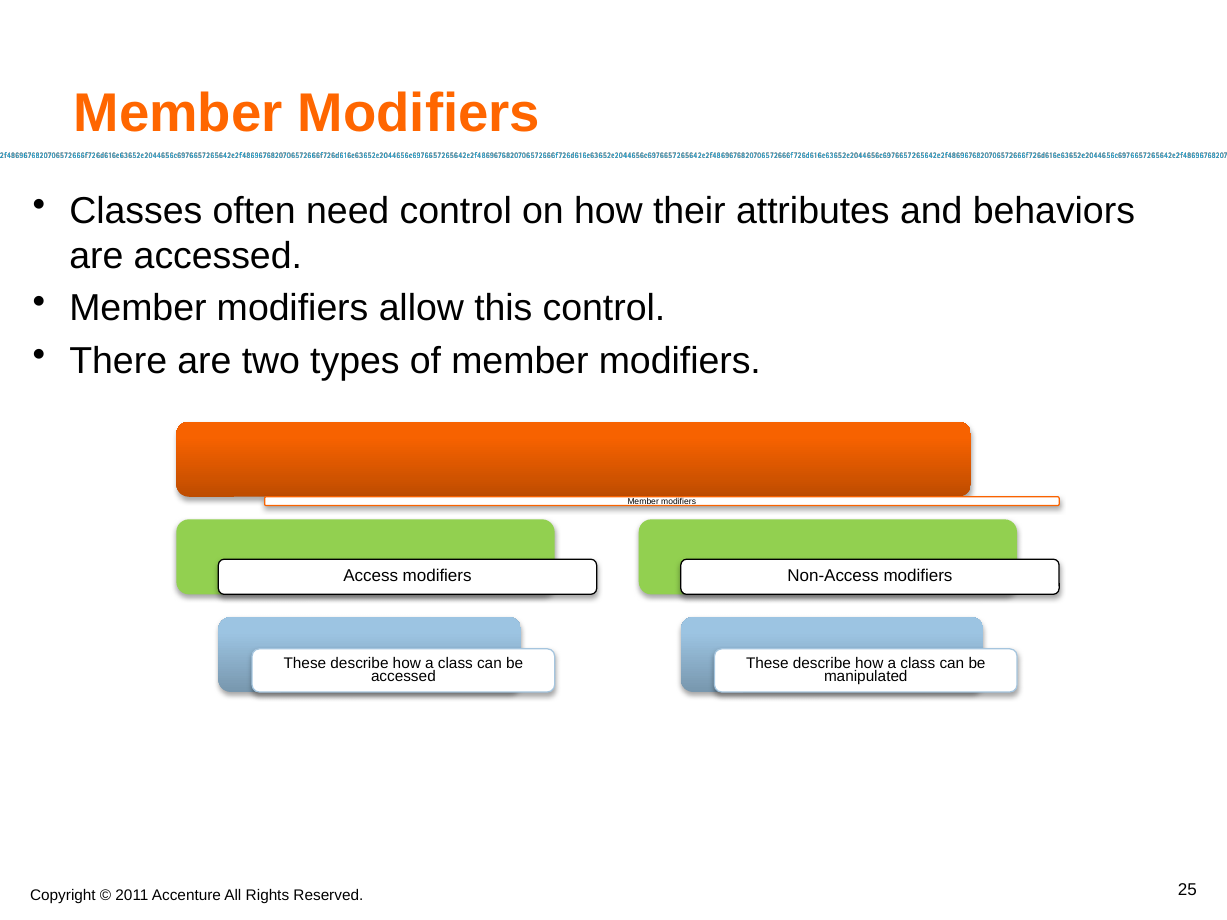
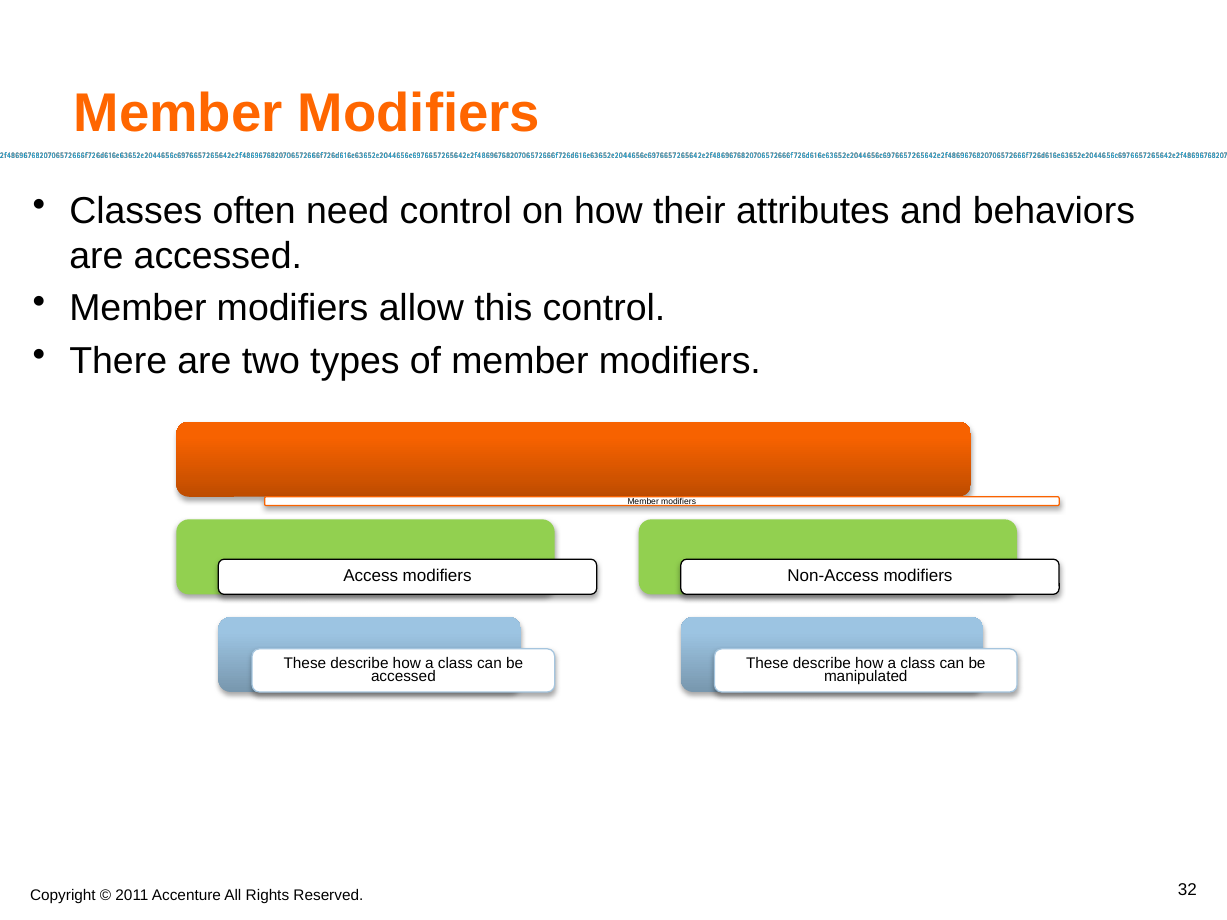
25: 25 -> 32
